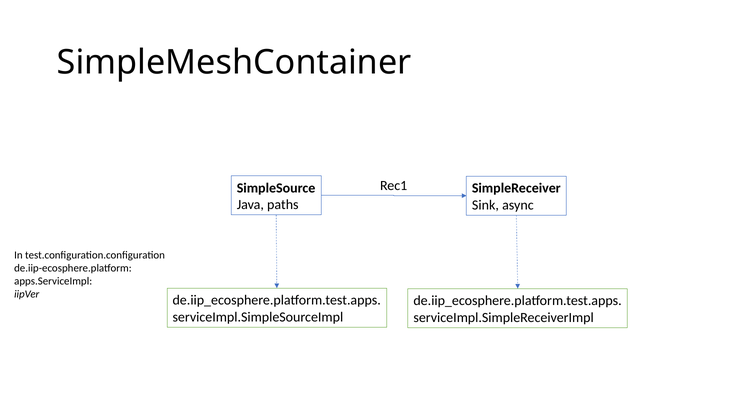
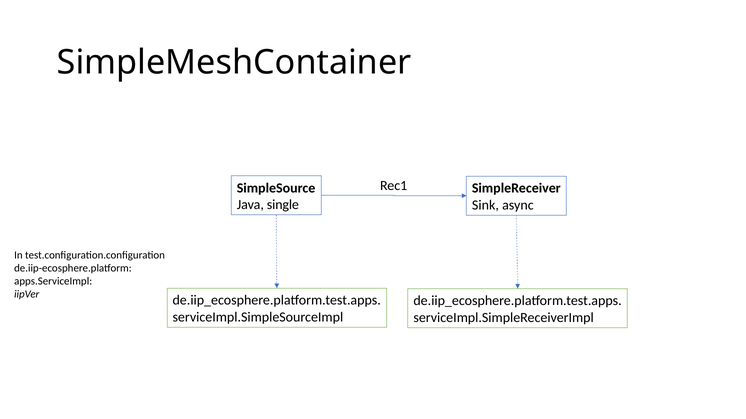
paths: paths -> single
